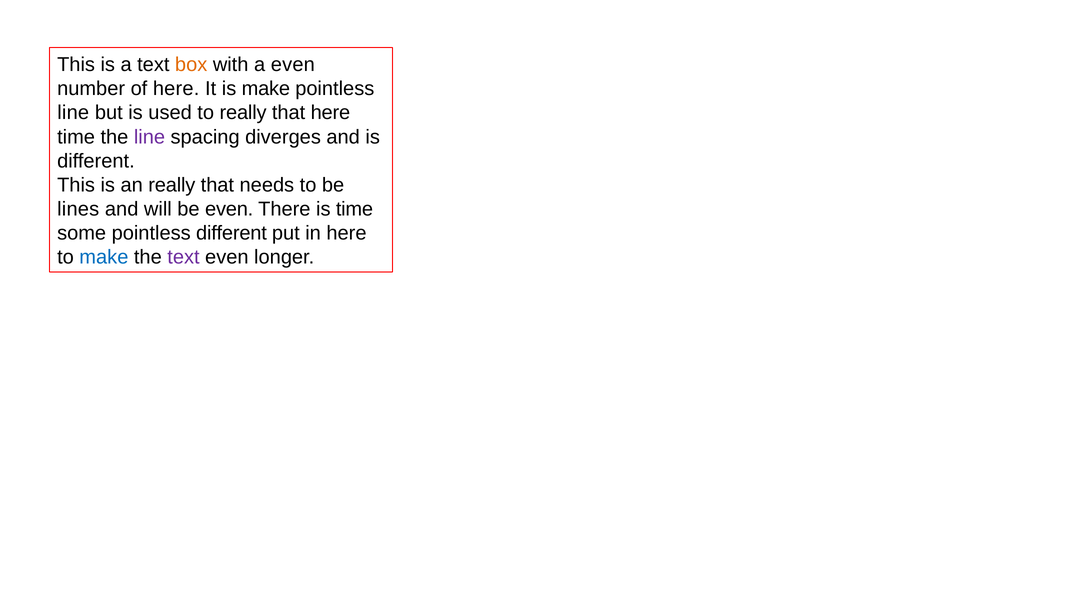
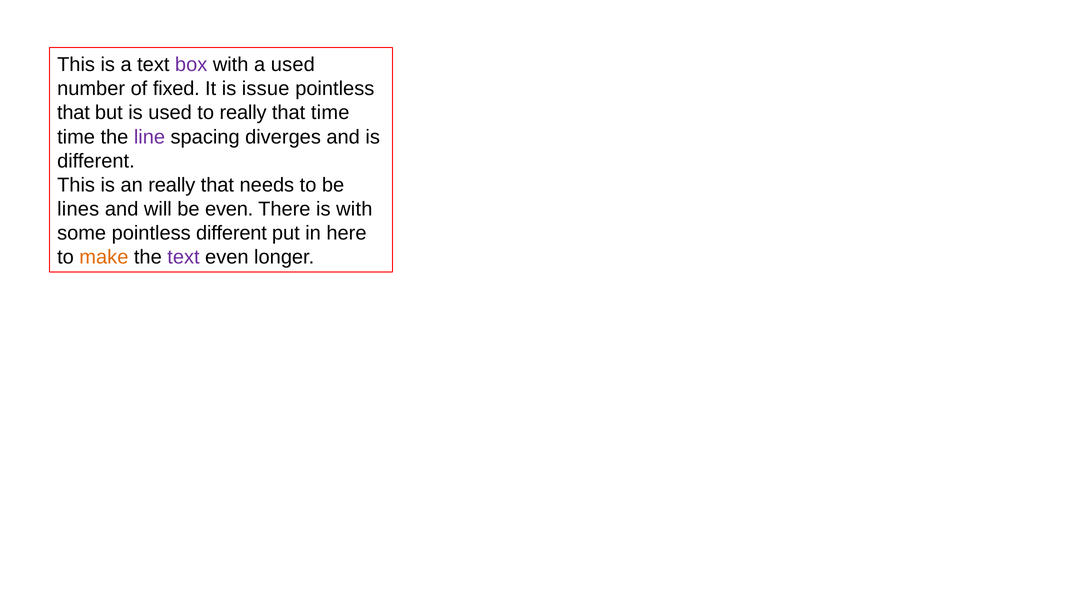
box colour: orange -> purple
a even: even -> used
of here: here -> fixed
is make: make -> issue
line at (73, 113): line -> that
that here: here -> time
is time: time -> with
make at (104, 257) colour: blue -> orange
